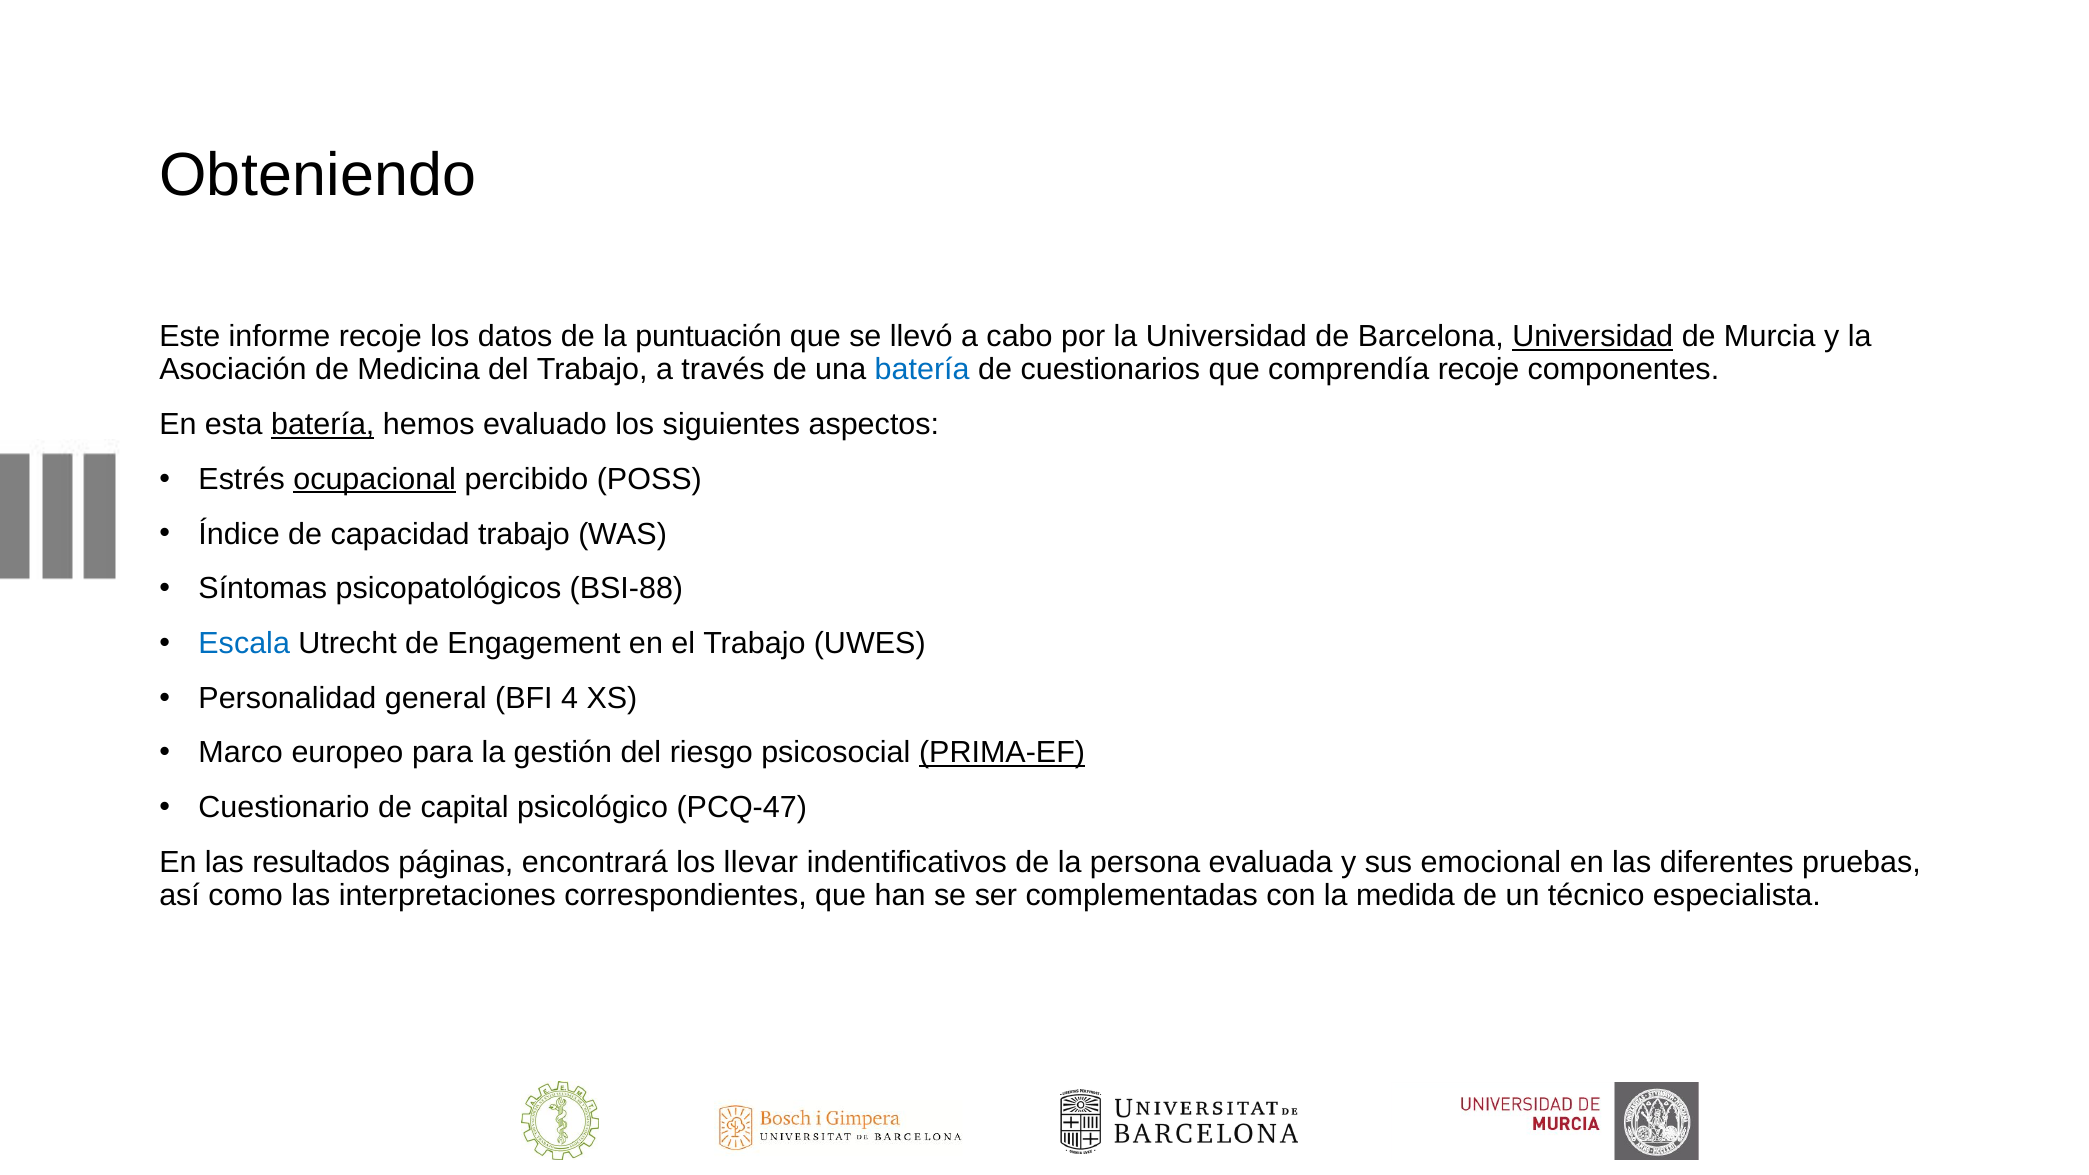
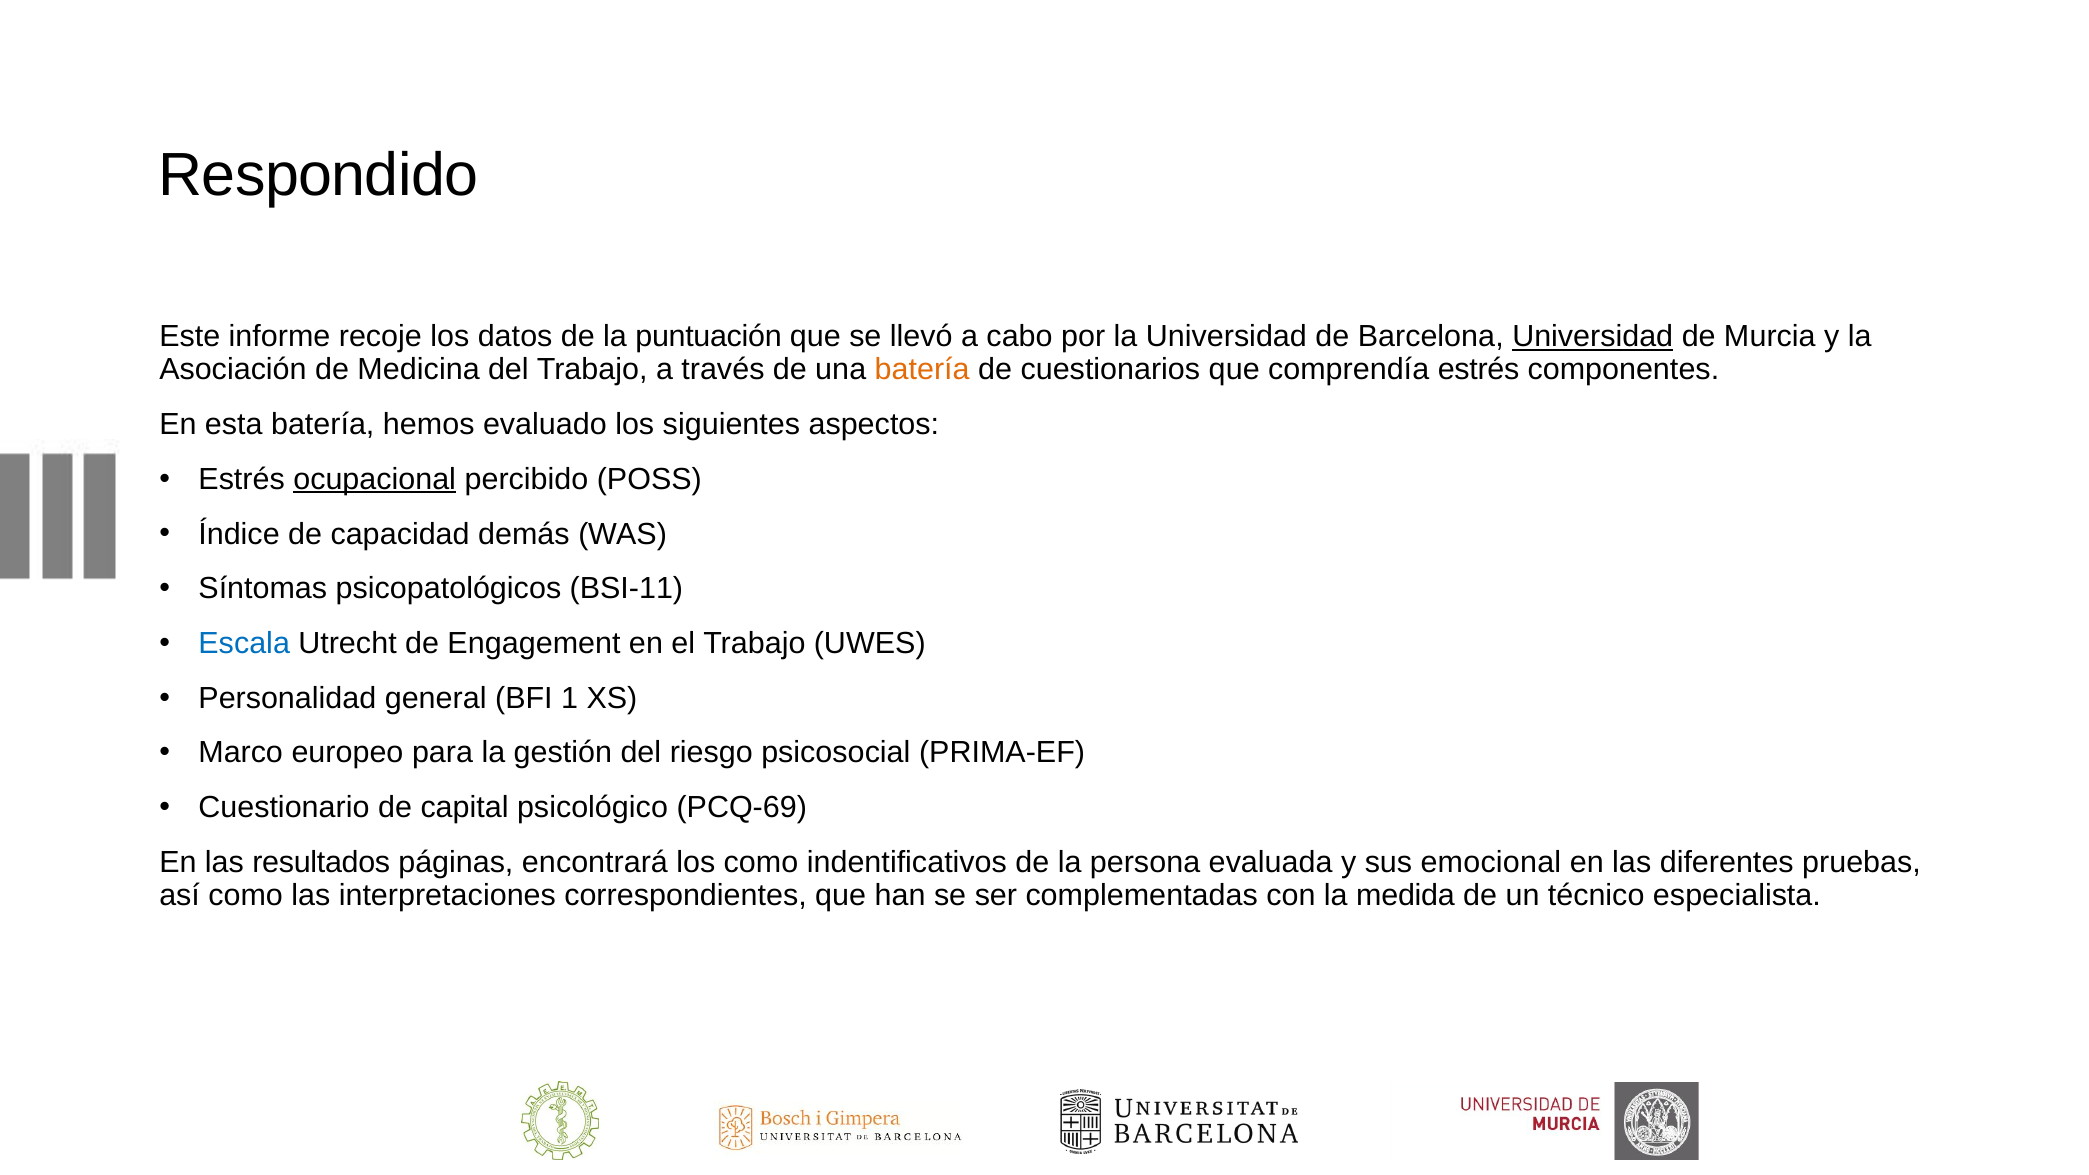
Obteniendo: Obteniendo -> Respondido
batería at (922, 370) colour: blue -> orange
comprendía recoje: recoje -> estrés
batería at (323, 425) underline: present -> none
capacidad trabajo: trabajo -> demás
BSI-88: BSI-88 -> BSI-11
4: 4 -> 1
PRIMA-EF underline: present -> none
PCQ-47: PCQ-47 -> PCQ-69
los llevar: llevar -> como
